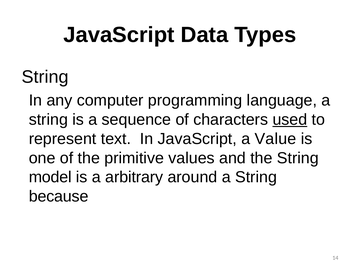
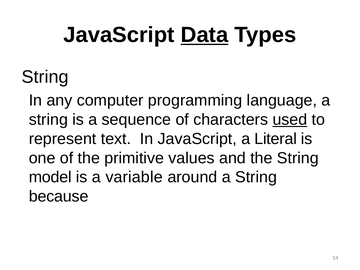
Data underline: none -> present
Value: Value -> Literal
arbitrary: arbitrary -> variable
